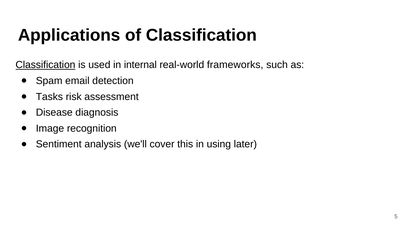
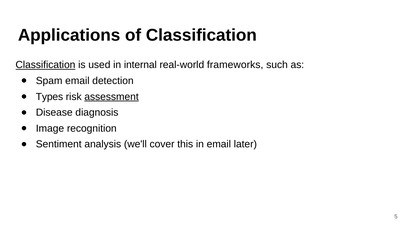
Tasks: Tasks -> Types
assessment underline: none -> present
in using: using -> email
